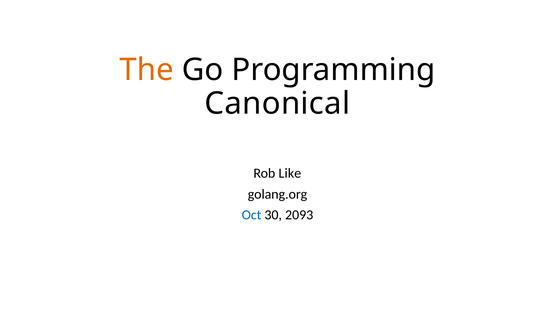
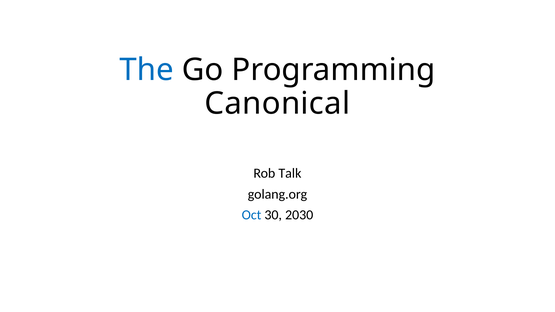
The colour: orange -> blue
Like: Like -> Talk
2093: 2093 -> 2030
